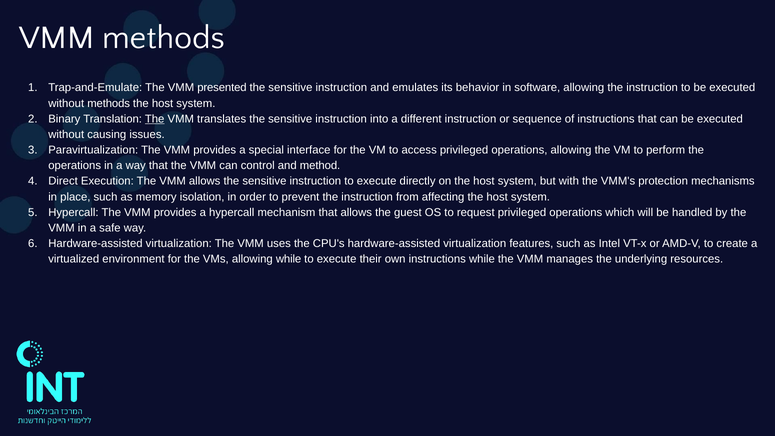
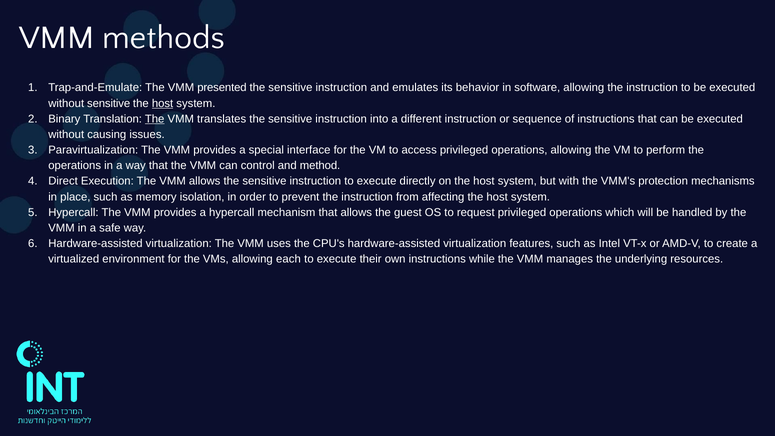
without methods: methods -> sensitive
host at (163, 103) underline: none -> present
allowing while: while -> each
